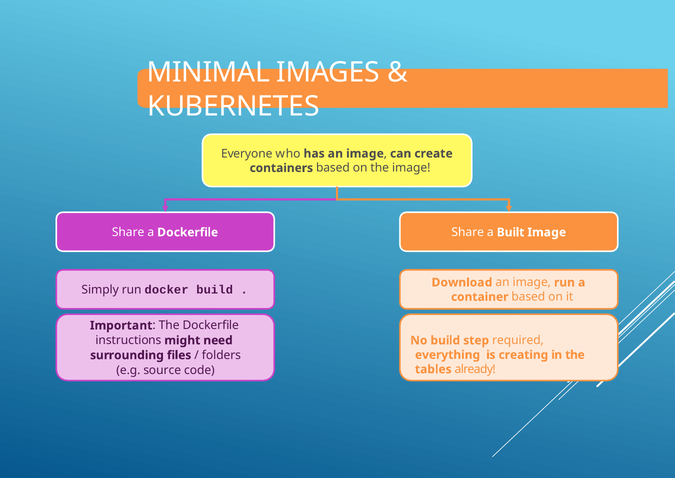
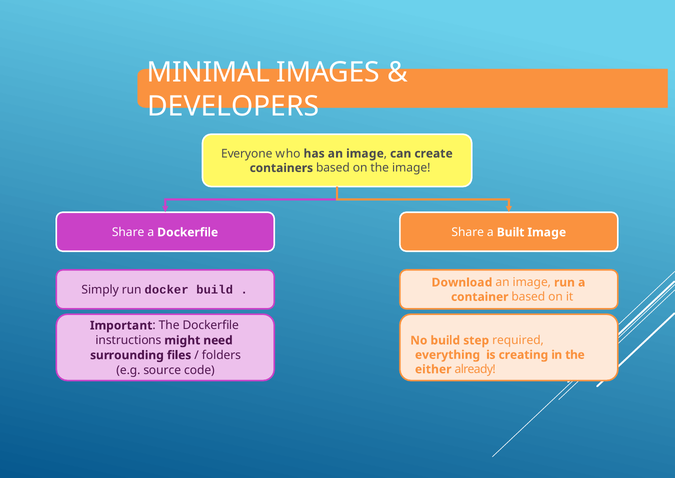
KUBERNETES: KUBERNETES -> DEVELOPERS
tables: tables -> either
